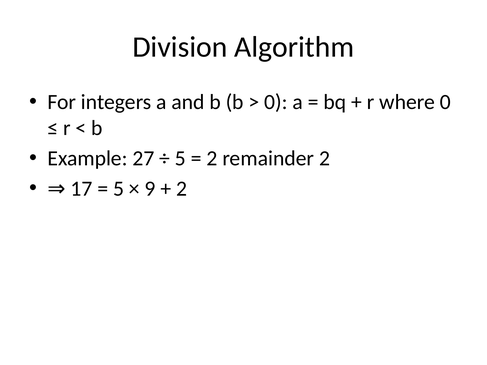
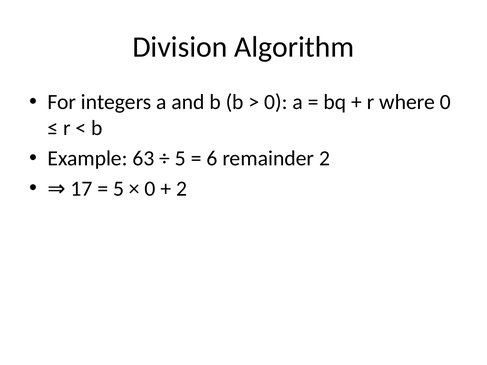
27: 27 -> 63
2 at (212, 158): 2 -> 6
9 at (150, 189): 9 -> 0
